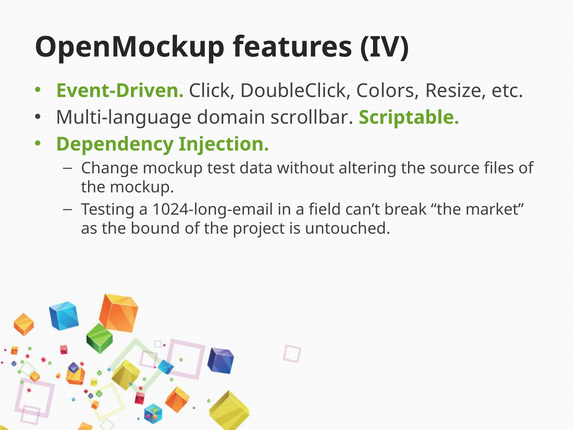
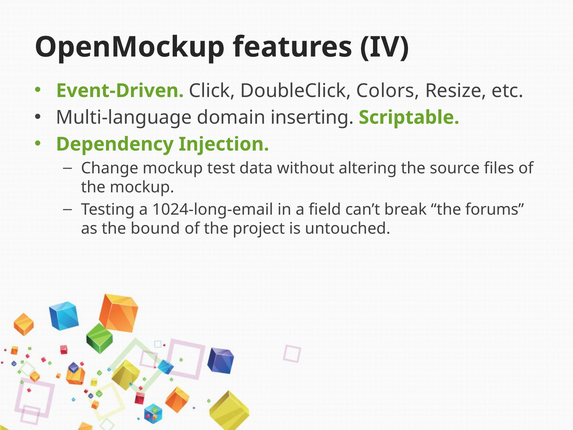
scrollbar: scrollbar -> inserting
market: market -> forums
